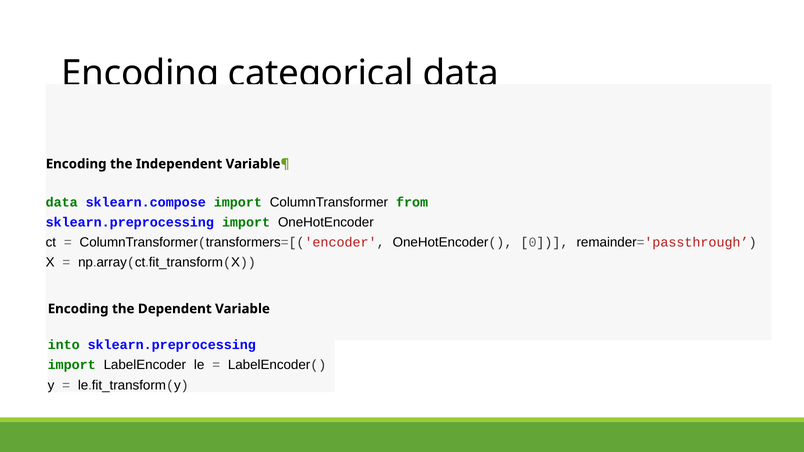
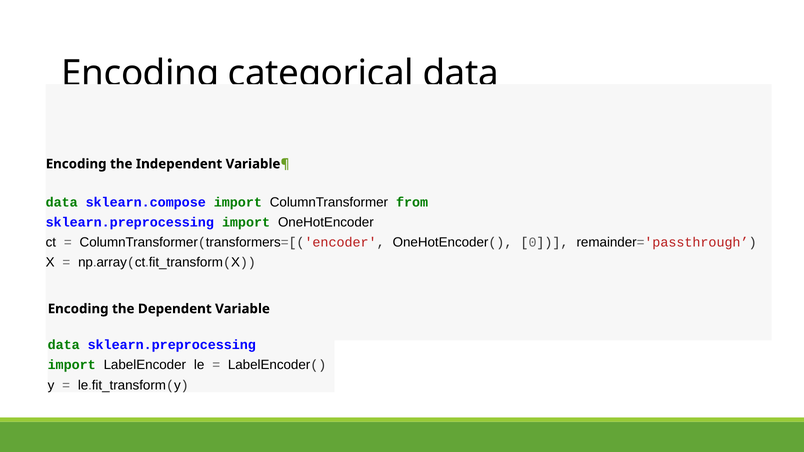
into at (64, 345): into -> data
